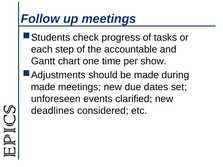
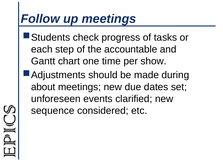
made at (43, 87): made -> about
deadlines: deadlines -> sequence
